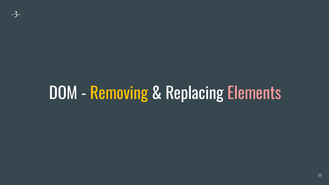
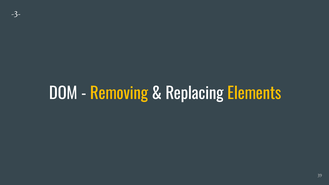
Elements colour: pink -> yellow
